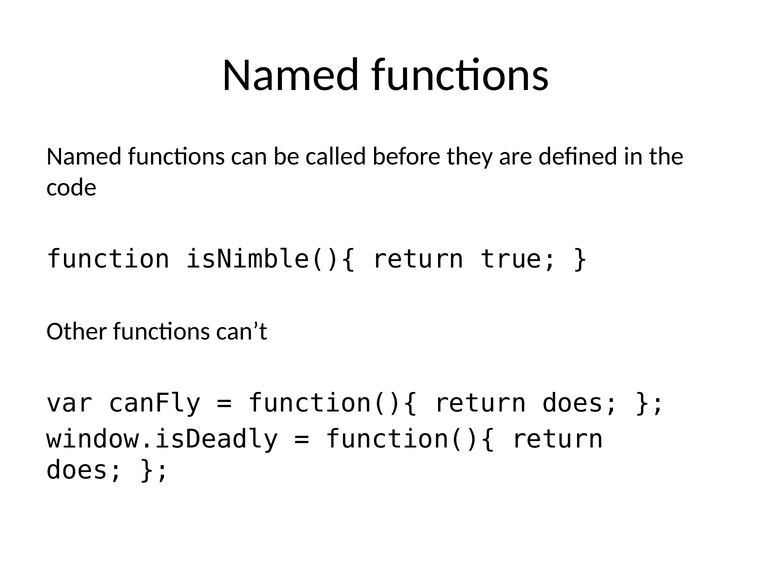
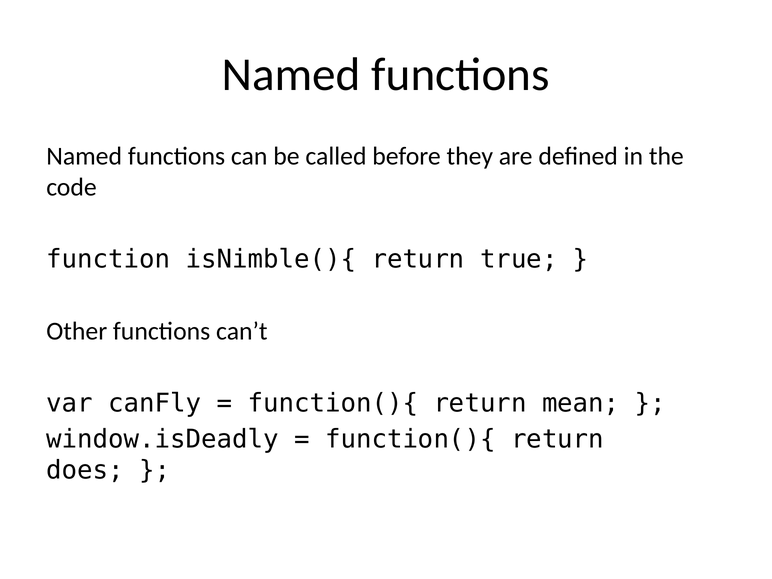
does at (581, 403): does -> mean
